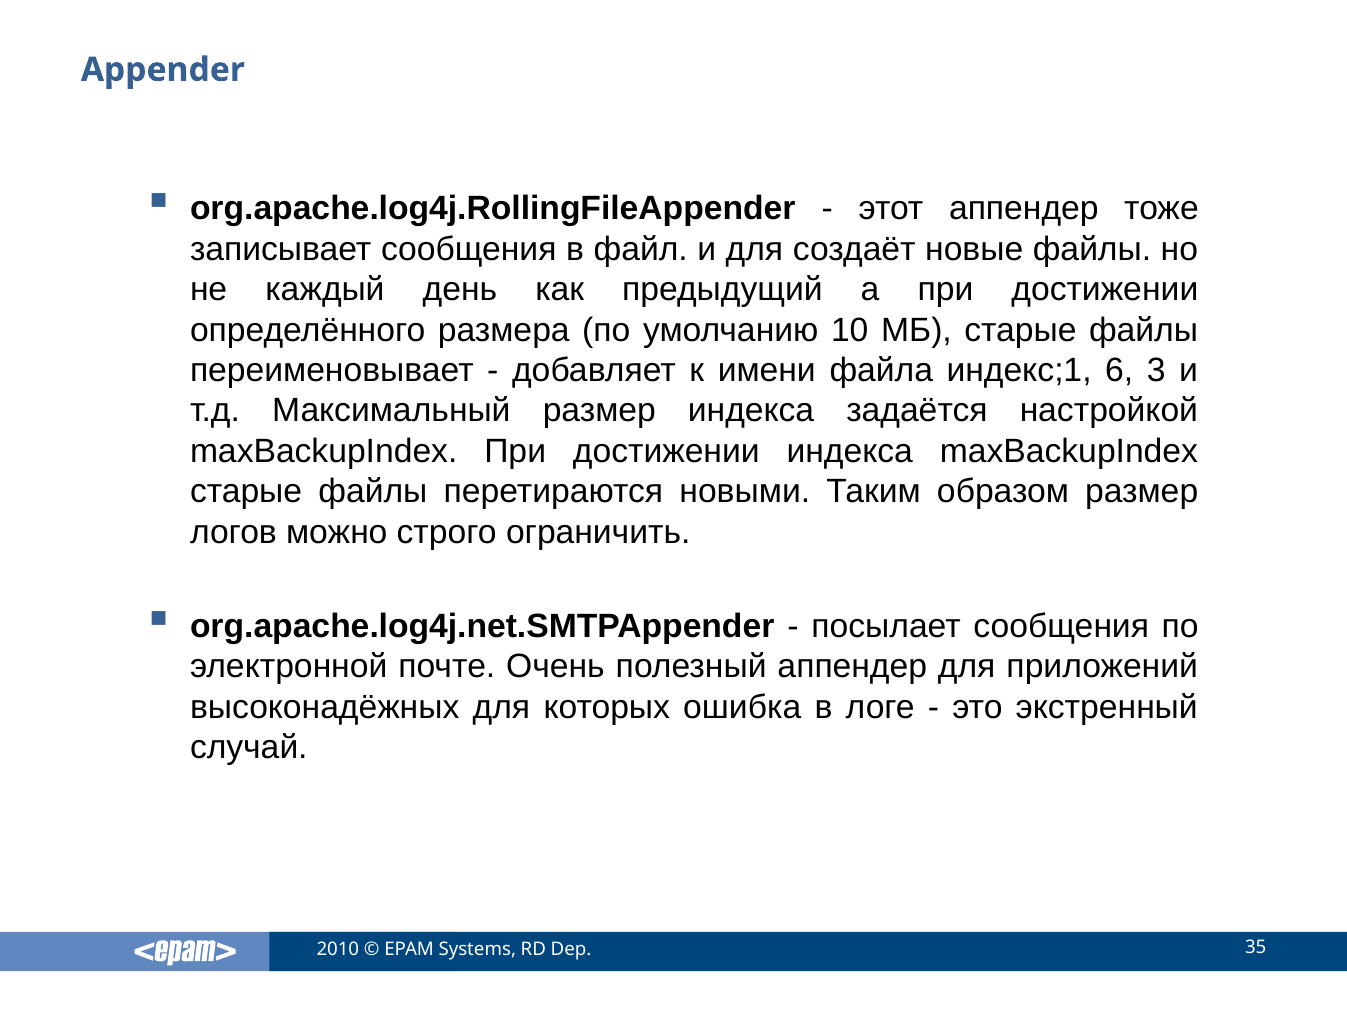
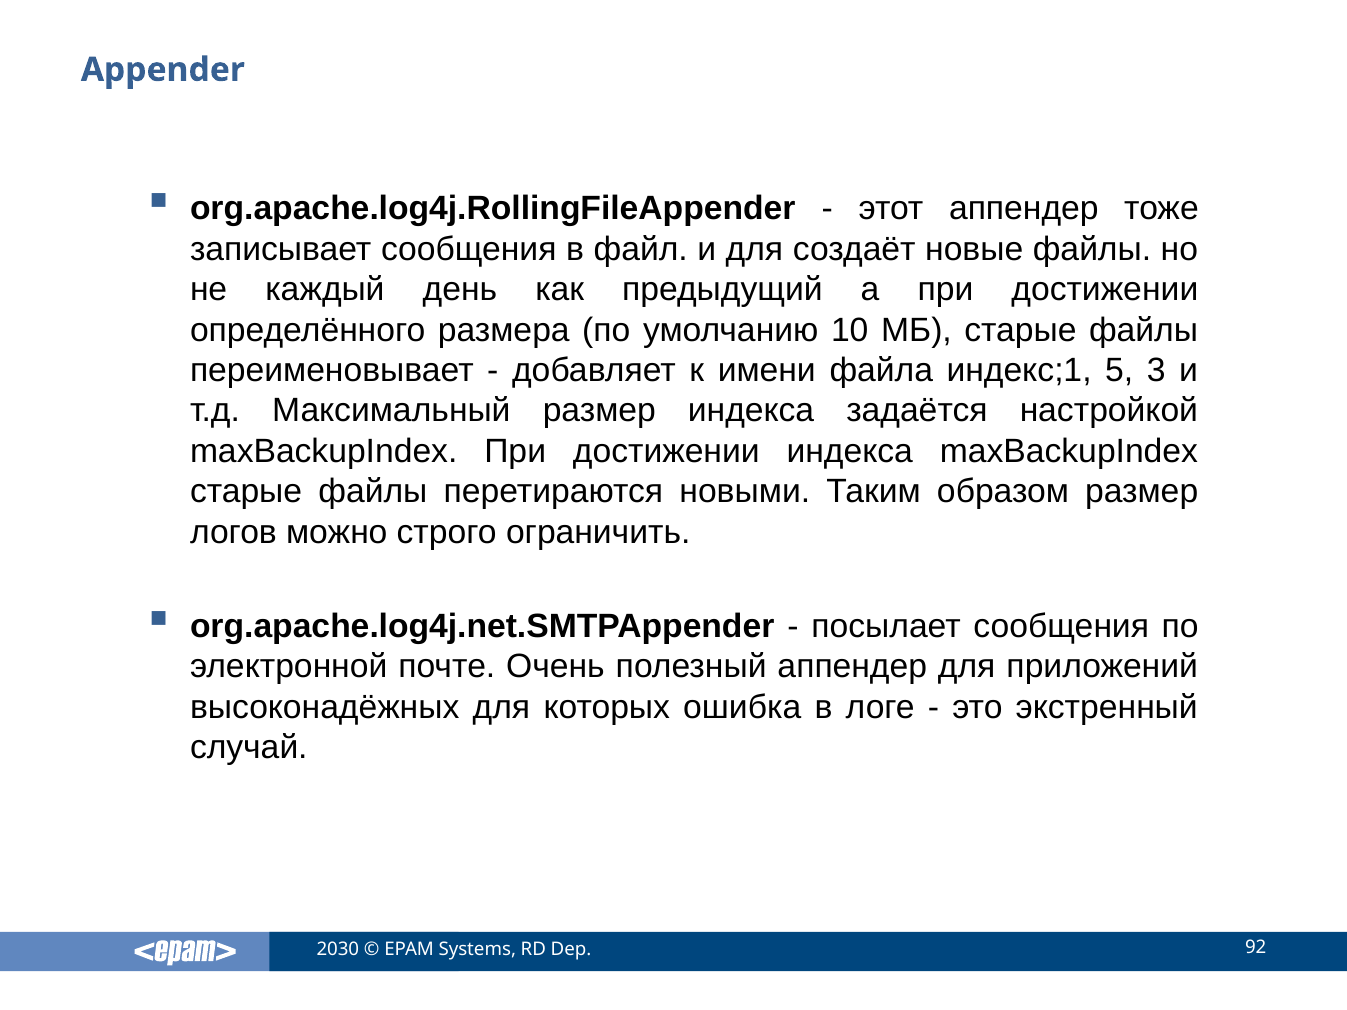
6: 6 -> 5
2010: 2010 -> 2030
35: 35 -> 92
